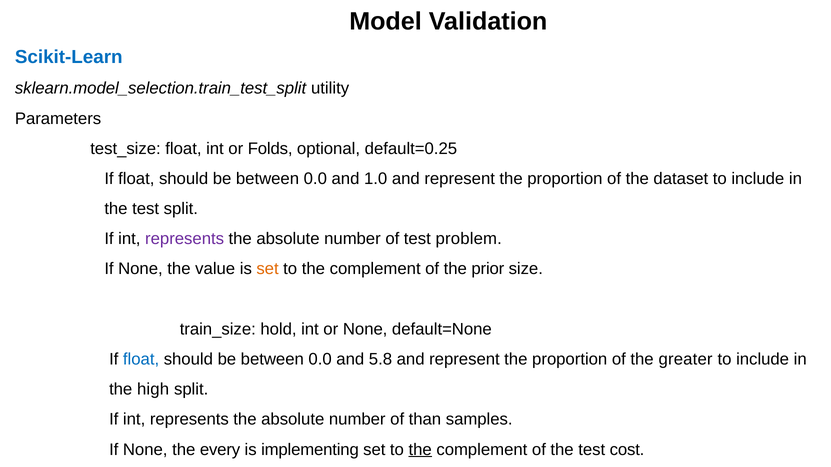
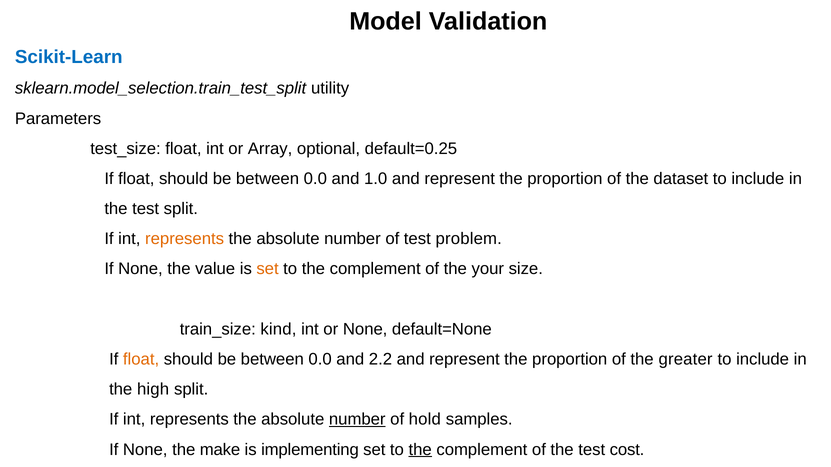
Folds: Folds -> Array
represents at (185, 239) colour: purple -> orange
prior: prior -> your
hold: hold -> kind
float at (141, 360) colour: blue -> orange
5.8: 5.8 -> 2.2
number at (357, 420) underline: none -> present
than: than -> hold
every: every -> make
